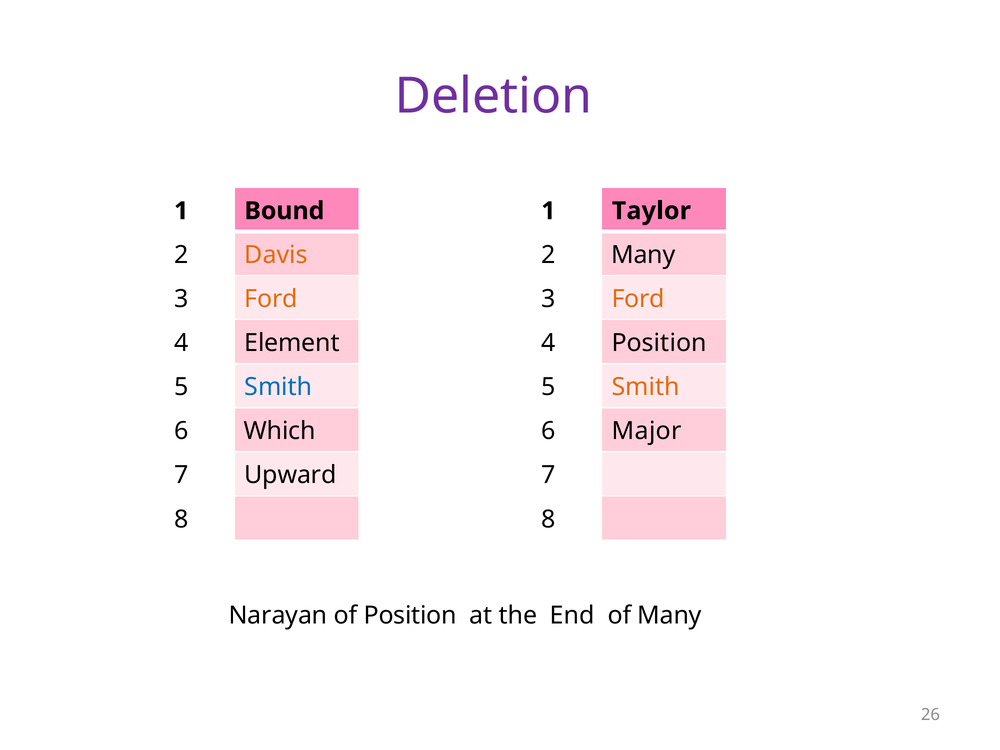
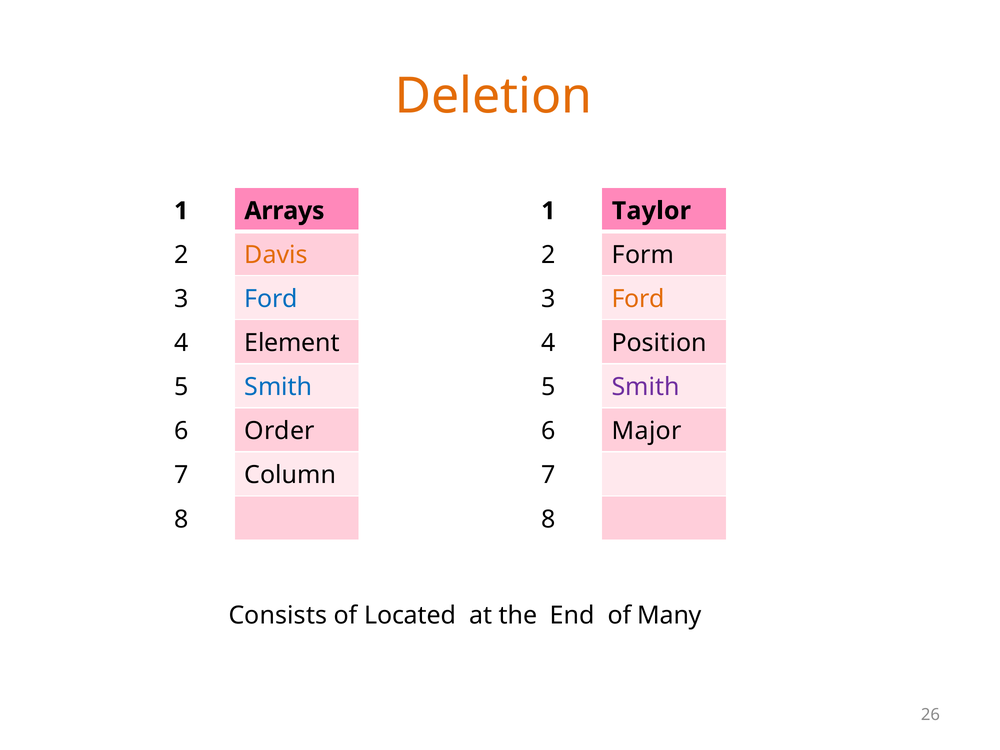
Deletion colour: purple -> orange
Bound: Bound -> Arrays
2 Many: Many -> Form
Ford at (271, 299) colour: orange -> blue
Smith at (646, 387) colour: orange -> purple
Which: Which -> Order
Upward: Upward -> Column
Narayan: Narayan -> Consists
of Position: Position -> Located
